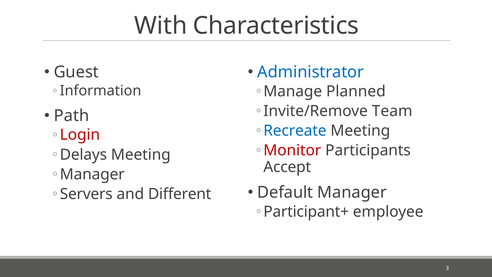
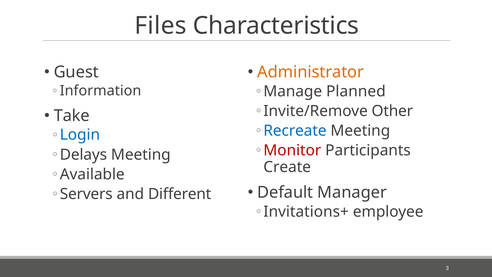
With: With -> Files
Administrator colour: blue -> orange
Team: Team -> Other
Path: Path -> Take
Login colour: red -> blue
Accept: Accept -> Create
Manager at (92, 174): Manager -> Available
Participant+: Participant+ -> Invitations+
